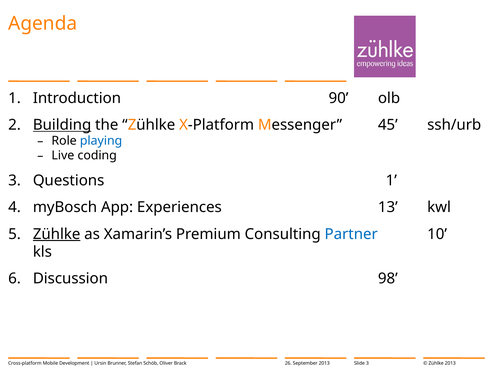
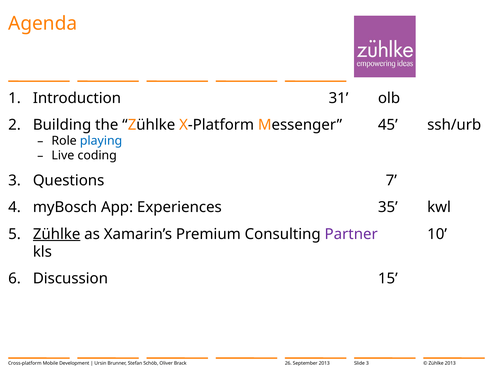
90: 90 -> 31
Building underline: present -> none
Questions 1: 1 -> 7
13: 13 -> 35
Partner colour: blue -> purple
98: 98 -> 15
